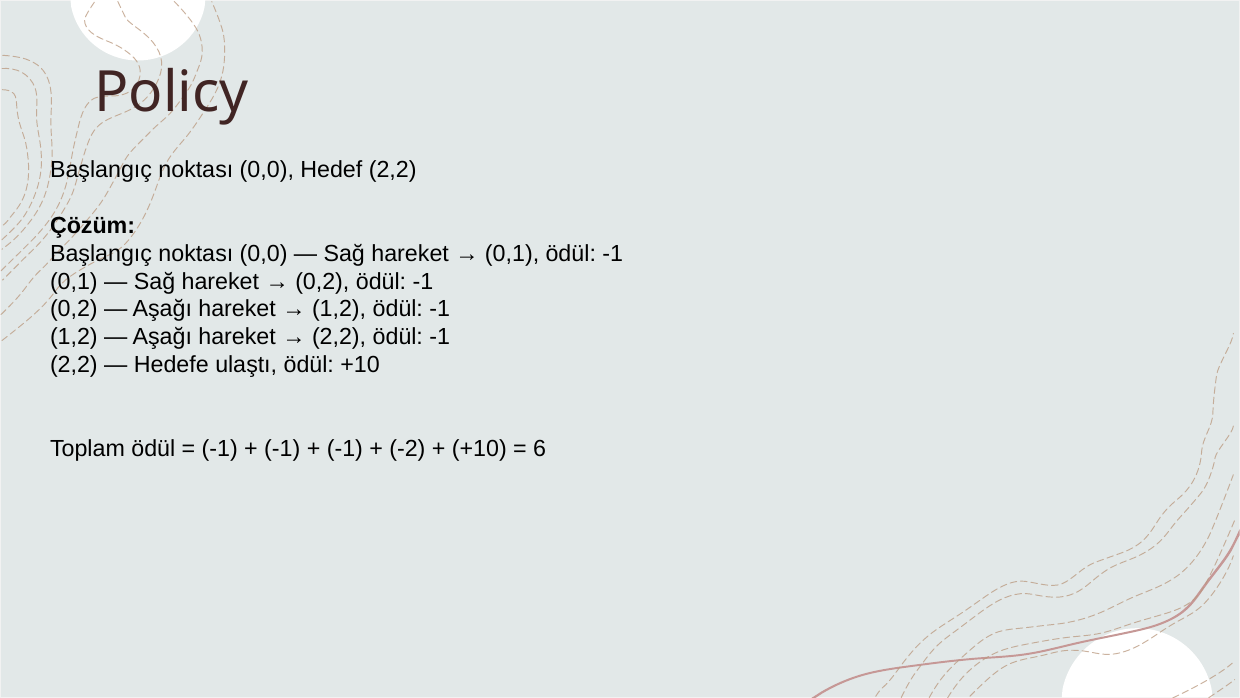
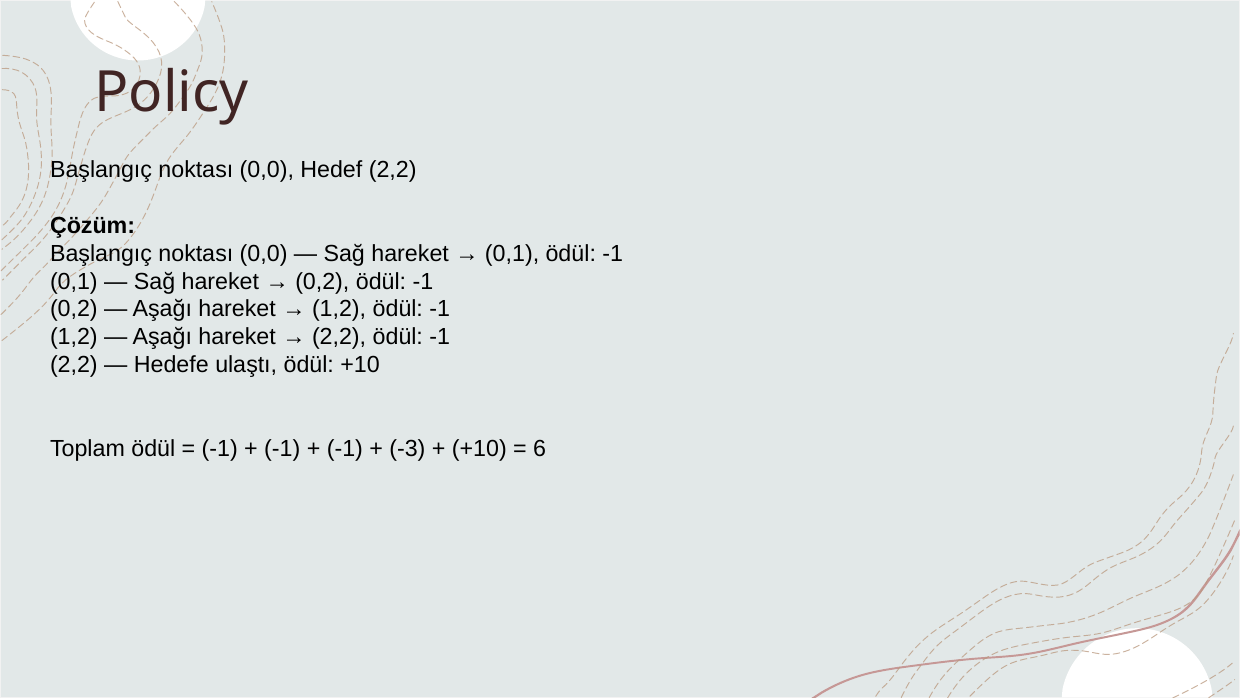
-2: -2 -> -3
